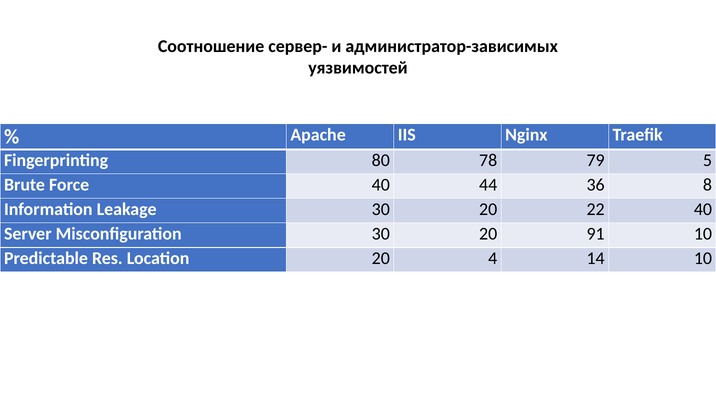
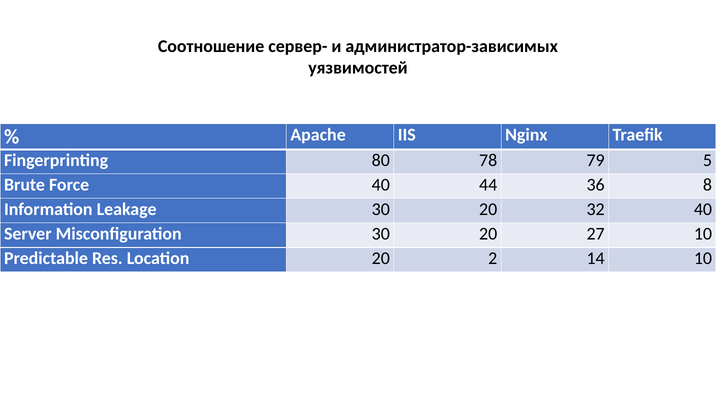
22: 22 -> 32
91: 91 -> 27
4: 4 -> 2
